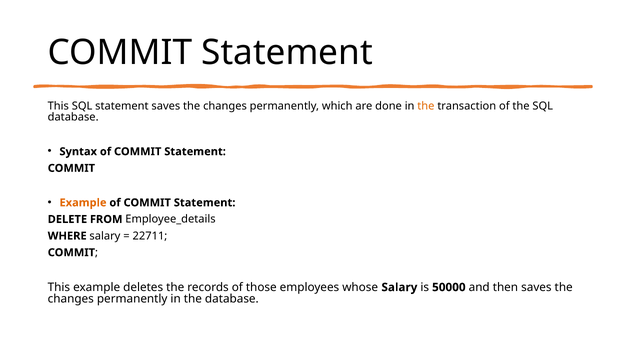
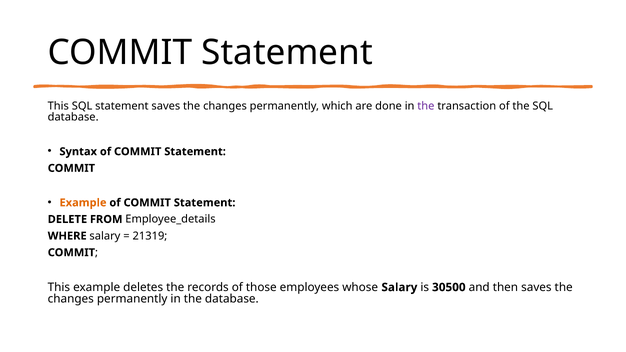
the at (426, 106) colour: orange -> purple
22711: 22711 -> 21319
50000: 50000 -> 30500
